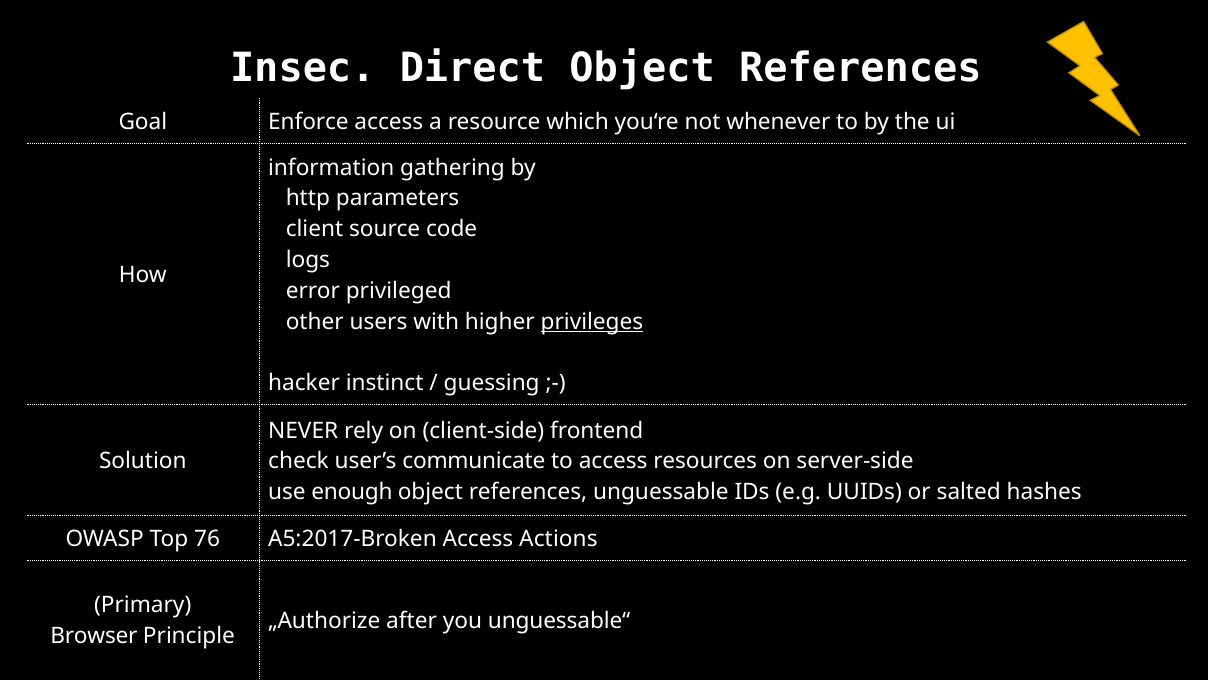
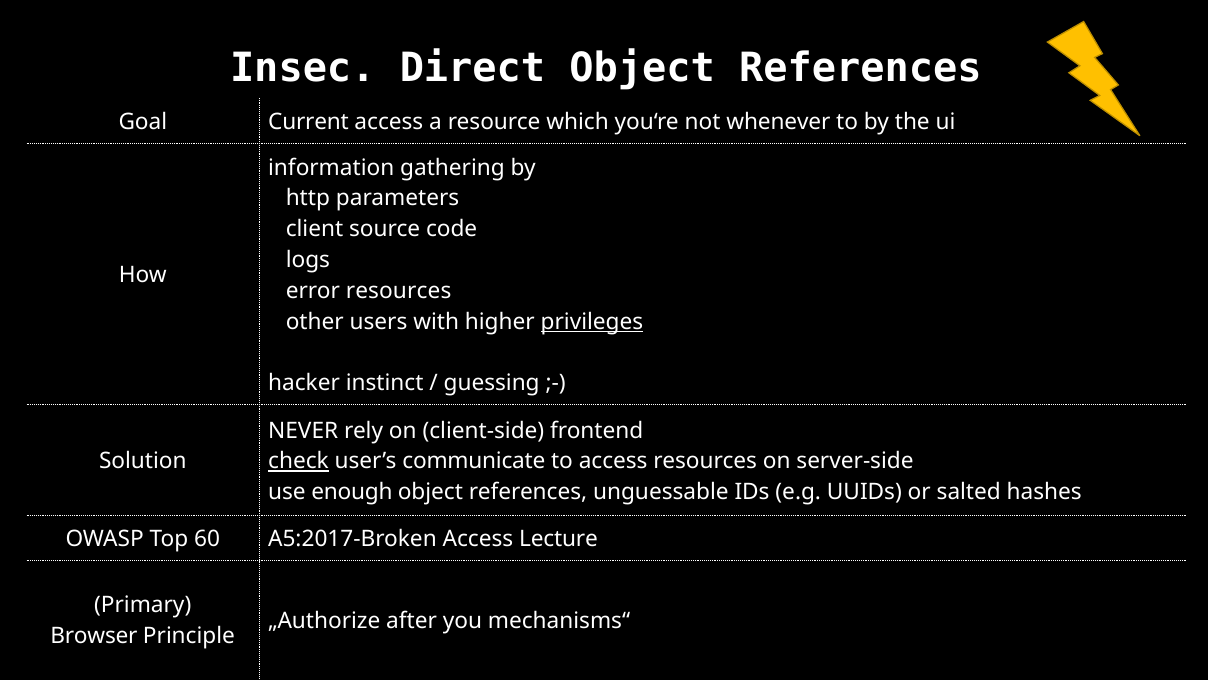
Enforce: Enforce -> Current
error privileged: privileged -> resources
check underline: none -> present
76: 76 -> 60
Actions: Actions -> Lecture
unguessable“: unguessable“ -> mechanisms“
